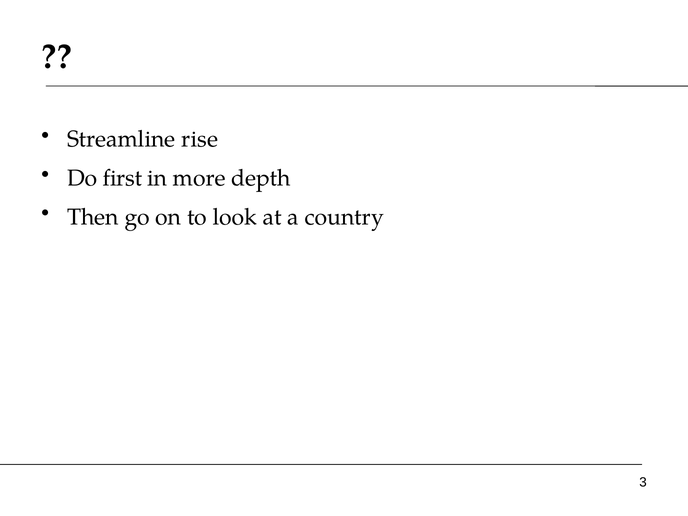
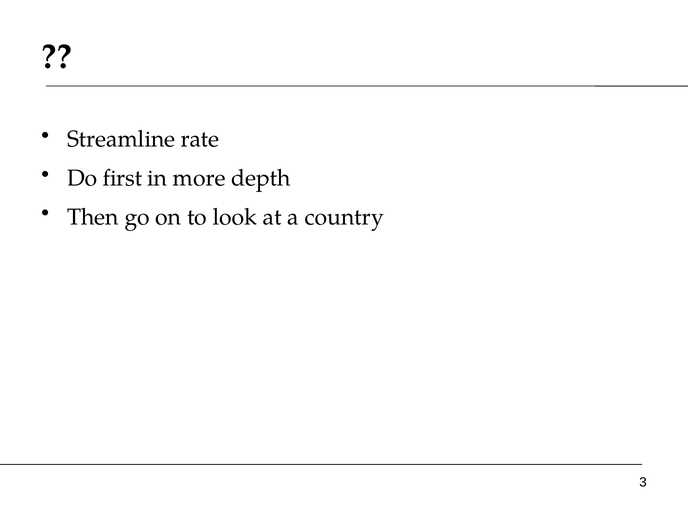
rise: rise -> rate
